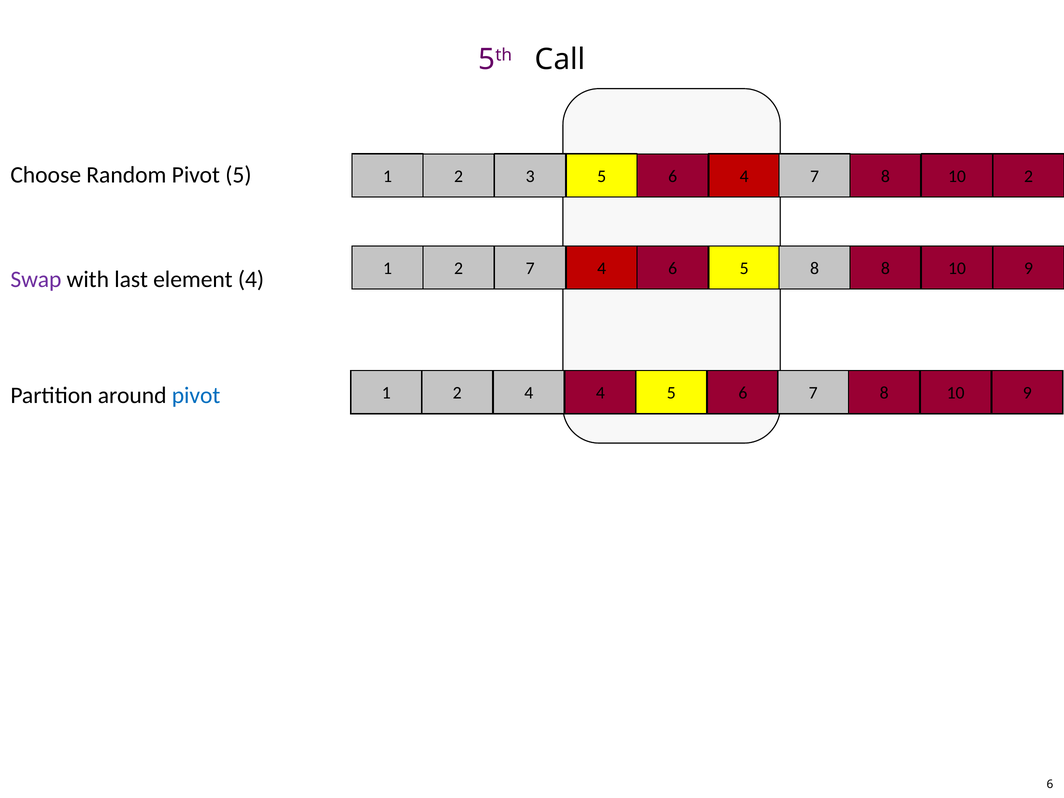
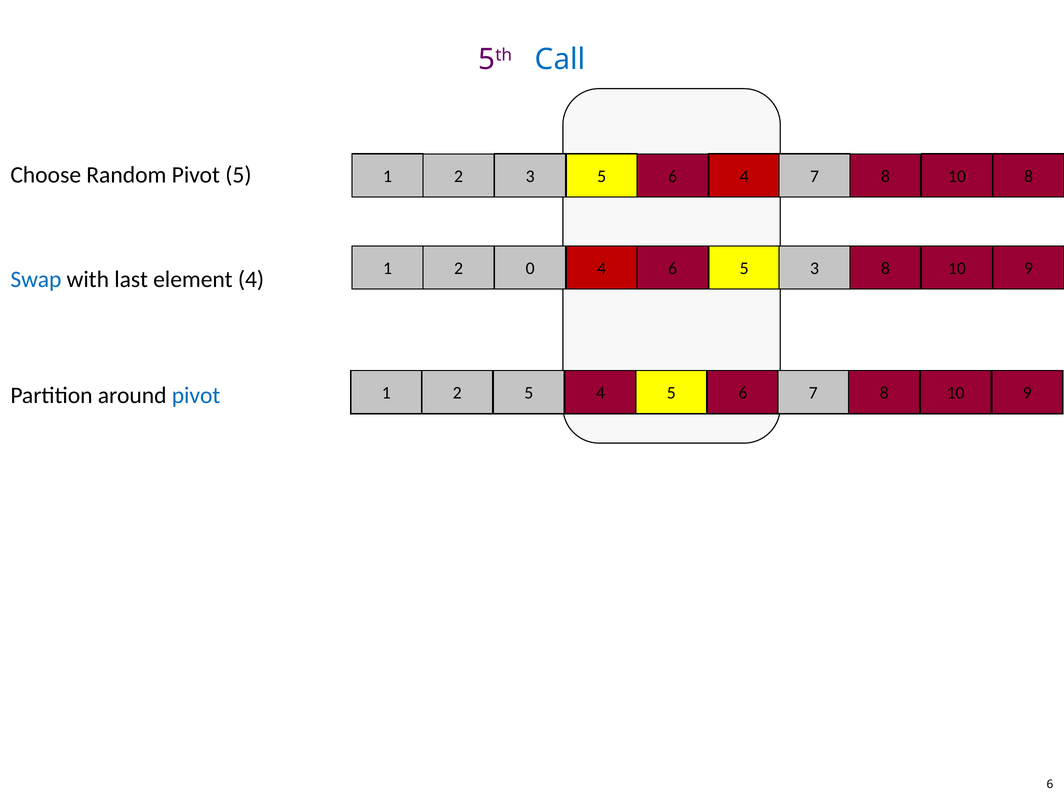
Call colour: black -> blue
10 2: 2 -> 8
2 7: 7 -> 0
5 8: 8 -> 3
Swap colour: purple -> blue
2 4: 4 -> 5
